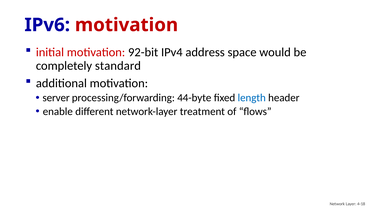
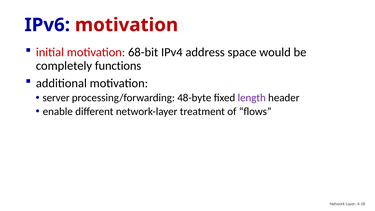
92-bit: 92-bit -> 68-bit
standard: standard -> functions
44-byte: 44-byte -> 48-byte
length colour: blue -> purple
